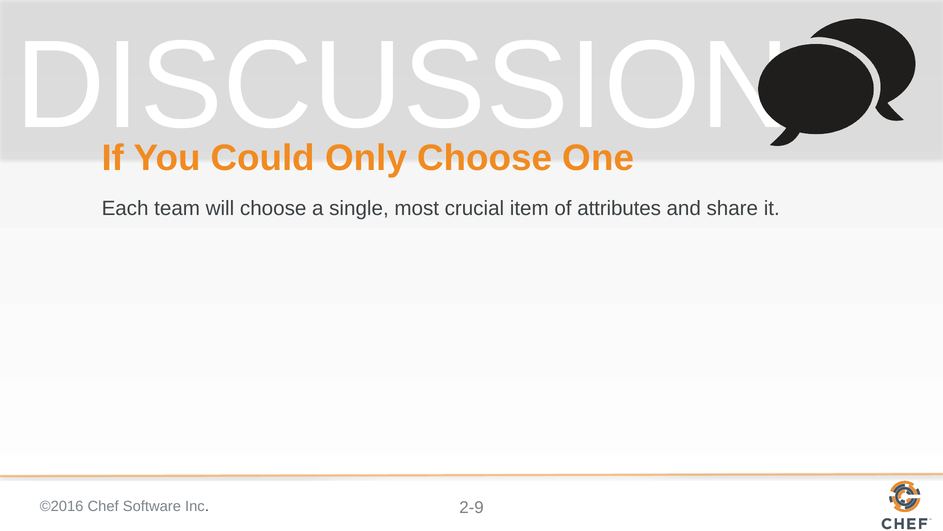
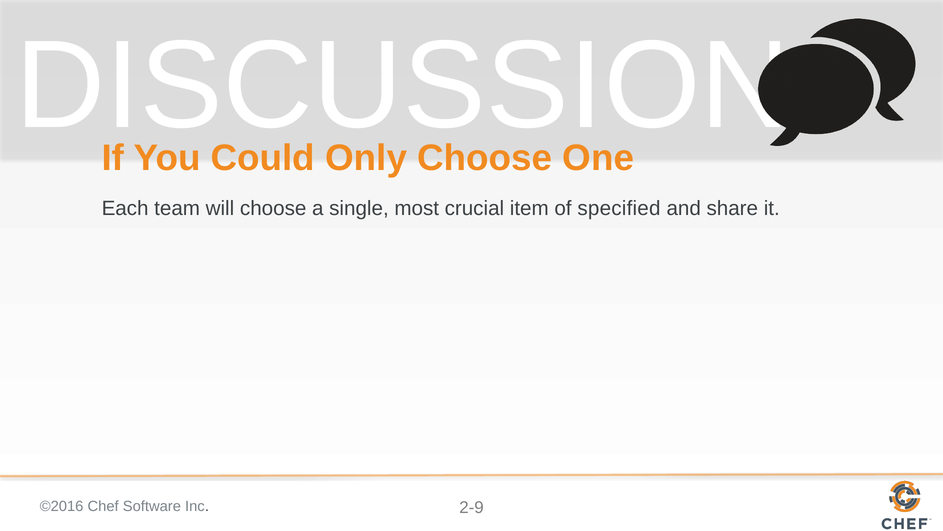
attributes: attributes -> specified
